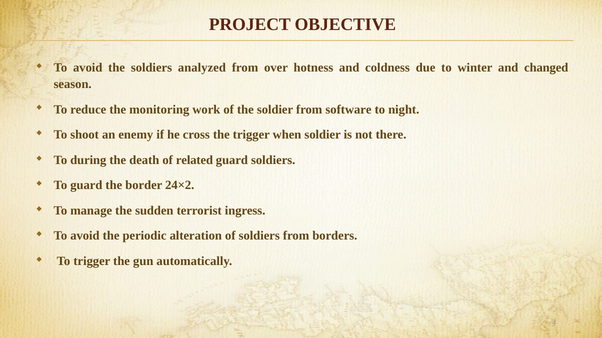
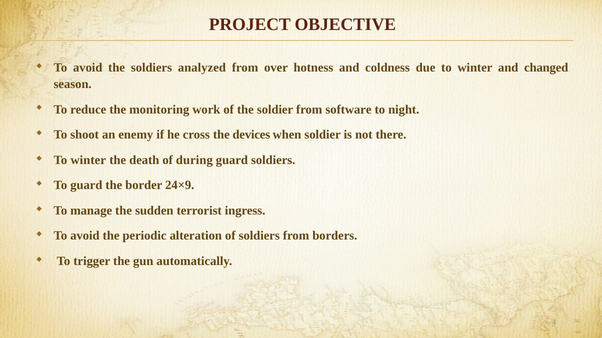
the trigger: trigger -> devices
during at (88, 160): during -> winter
related: related -> during
24×2: 24×2 -> 24×9
